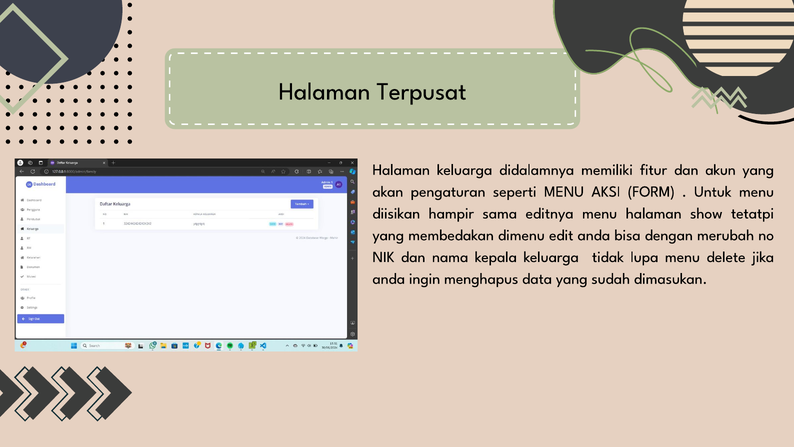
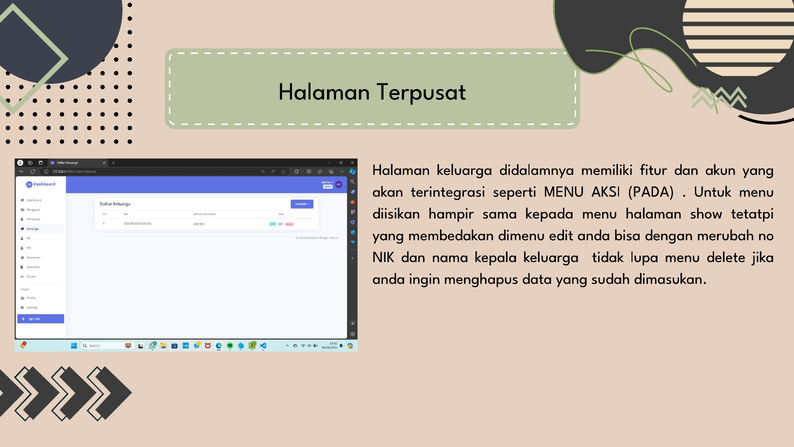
pengaturan: pengaturan -> terintegrasi
FORM: FORM -> PADA
editnya: editnya -> kepada
